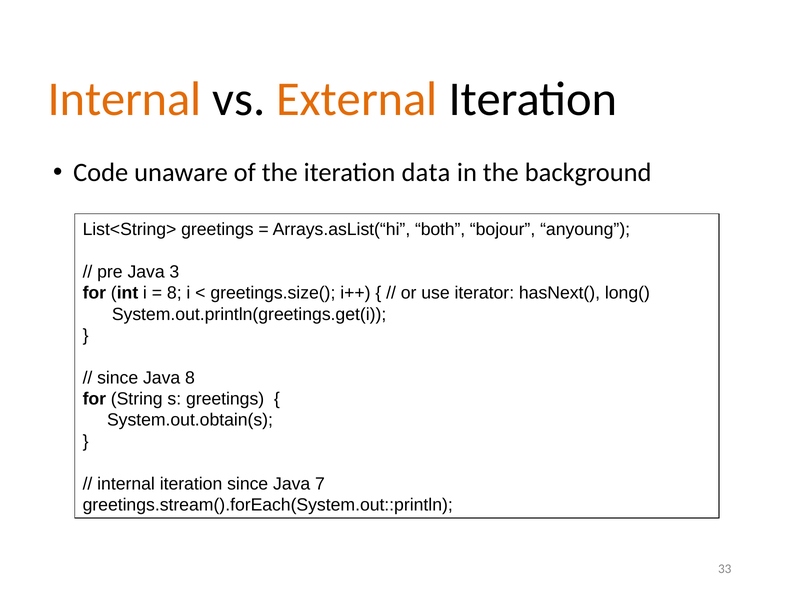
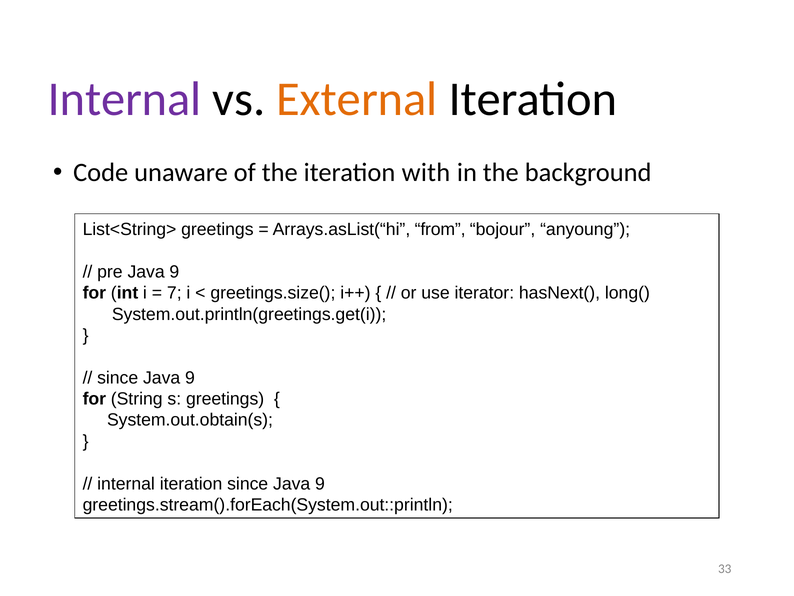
Internal at (125, 99) colour: orange -> purple
data: data -> with
both: both -> from
pre Java 3: 3 -> 9
8 at (174, 293): 8 -> 7
8 at (190, 377): 8 -> 9
iteration since Java 7: 7 -> 9
